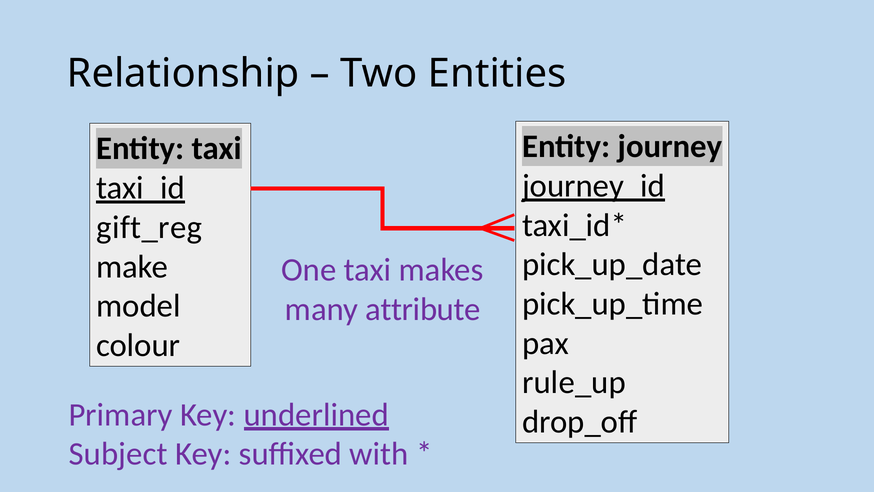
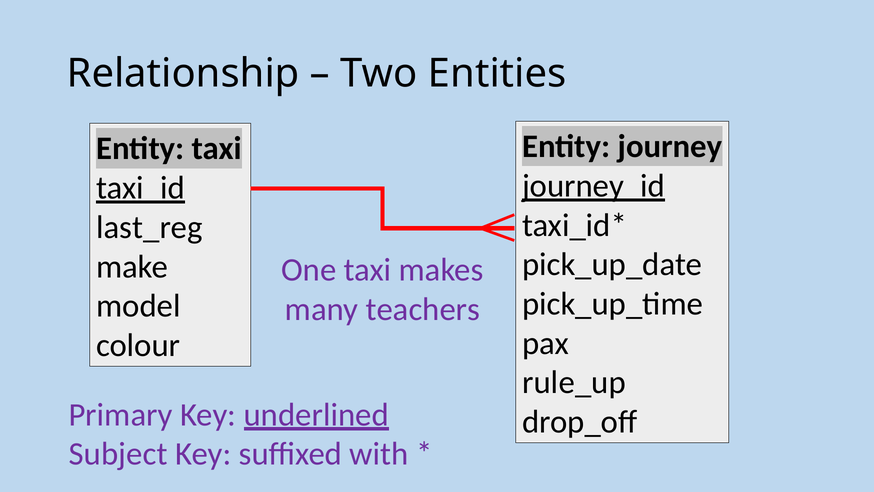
gift_reg: gift_reg -> last_reg
attribute: attribute -> teachers
